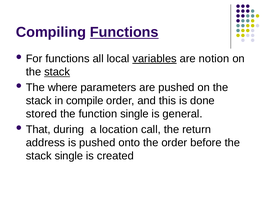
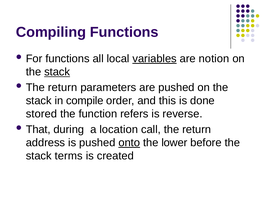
Functions at (124, 32) underline: present -> none
where at (63, 87): where -> return
function single: single -> refers
general: general -> reverse
onto underline: none -> present
the order: order -> lower
stack single: single -> terms
